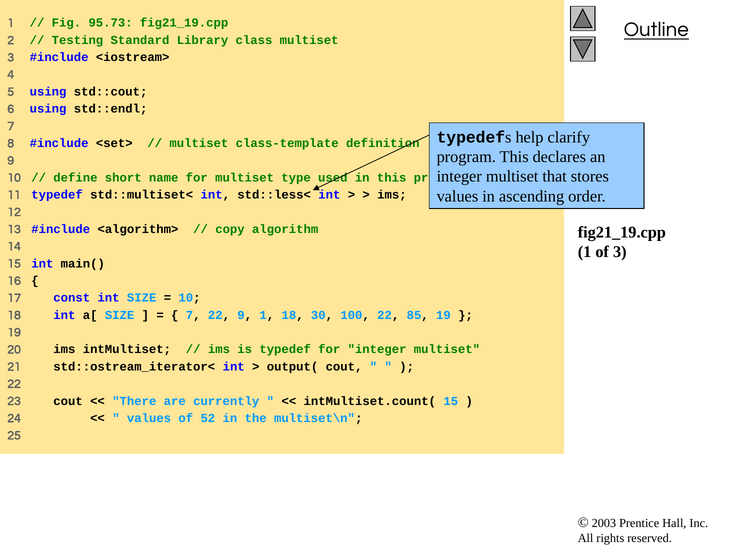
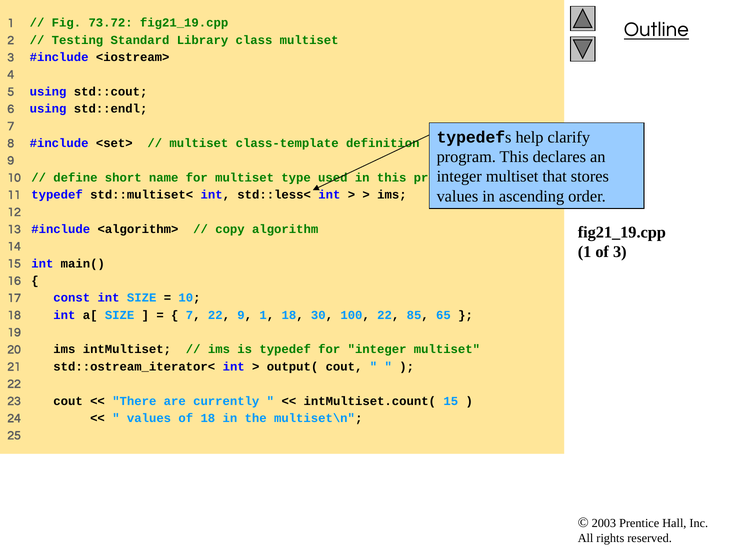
95.73: 95.73 -> 73.72
85 19: 19 -> 65
of 52: 52 -> 18
